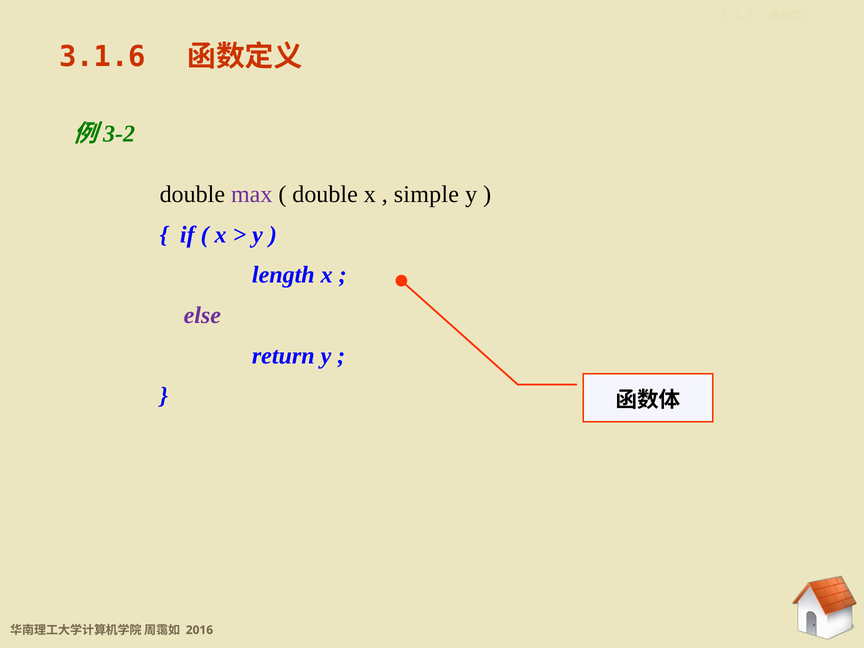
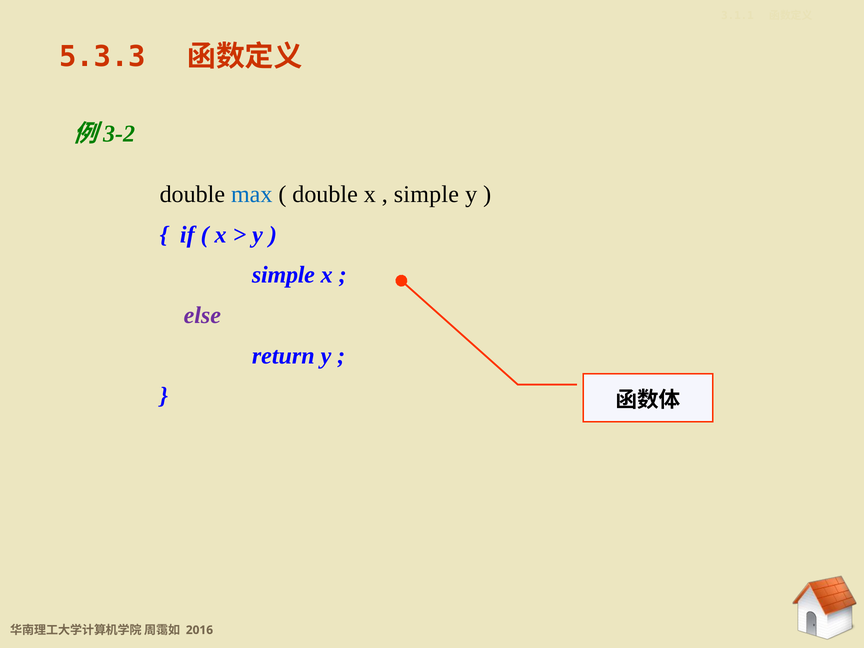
3.1.6: 3.1.6 -> 5.3.3
max colour: purple -> blue
length at (283, 275): length -> simple
